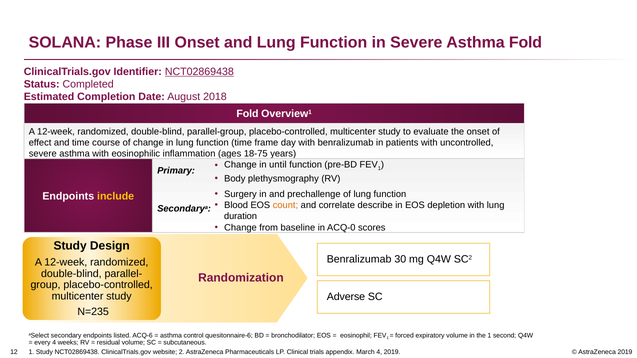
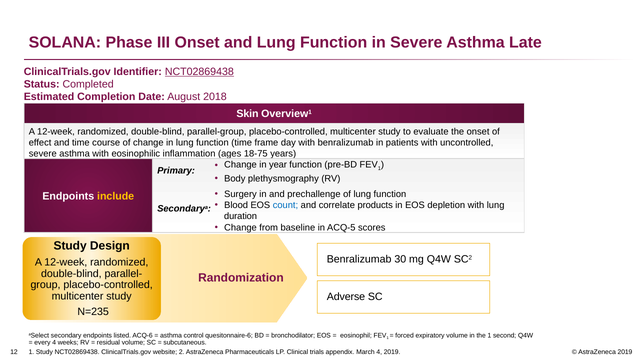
Fold at (526, 43): Fold -> Late
Fold at (247, 114): Fold -> Skin
until: until -> year
count colour: orange -> blue
describe: describe -> products
ACQ-0: ACQ-0 -> ACQ-5
